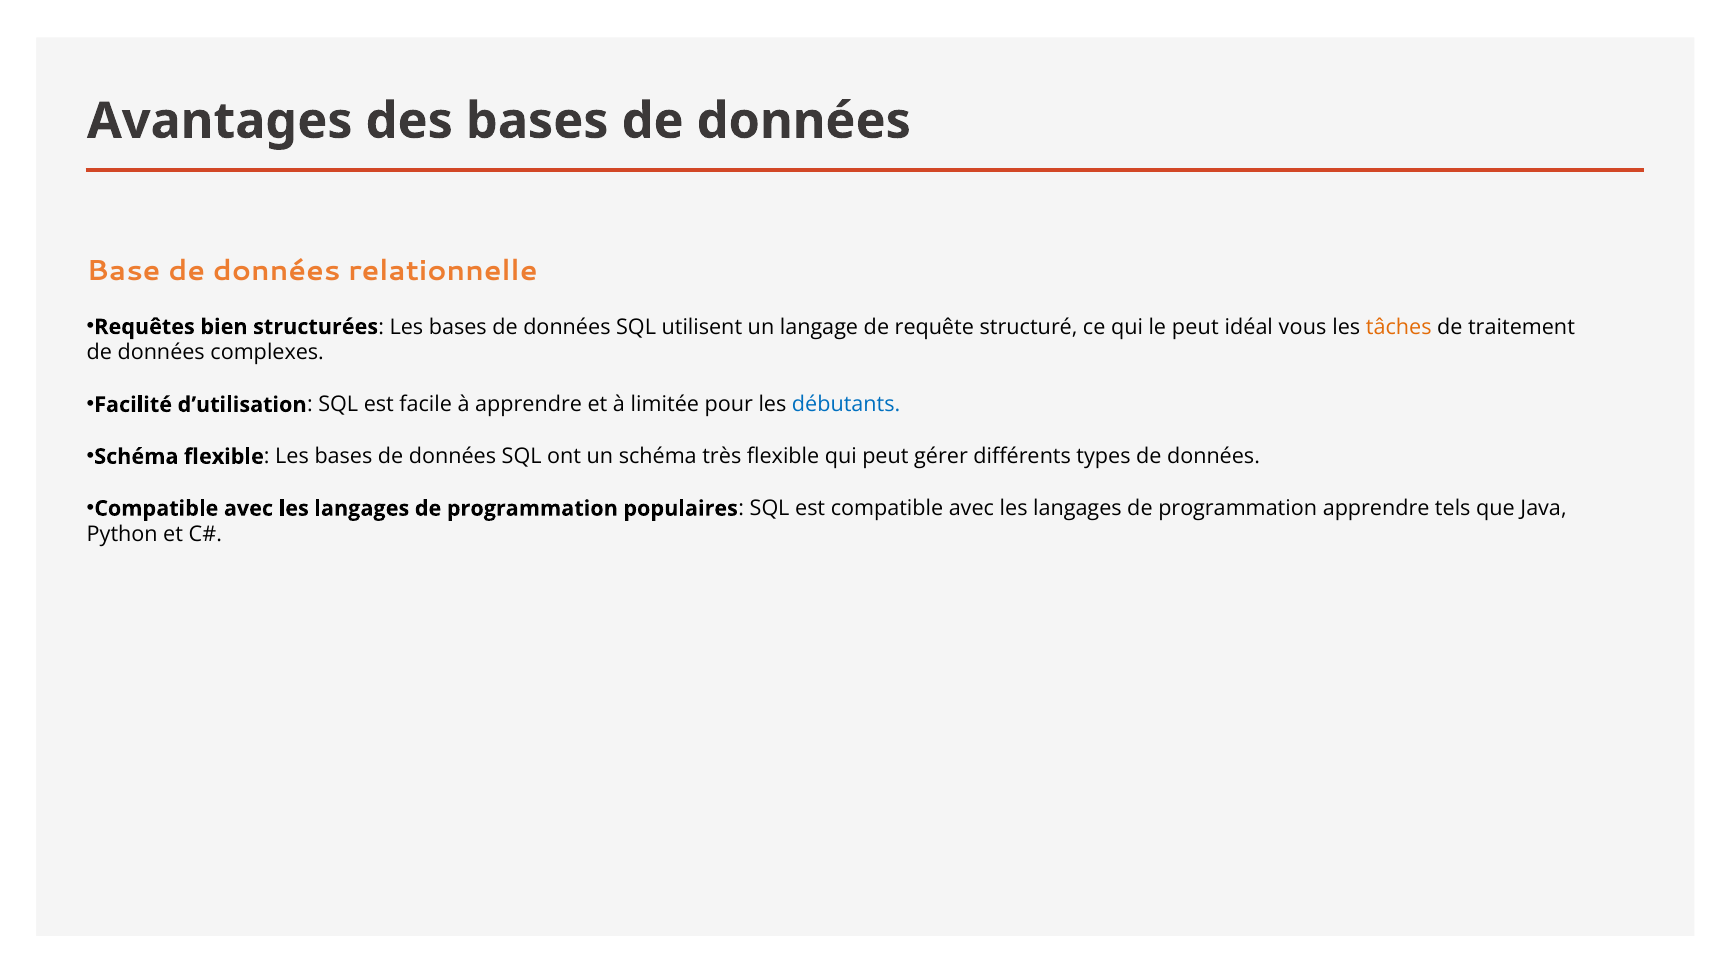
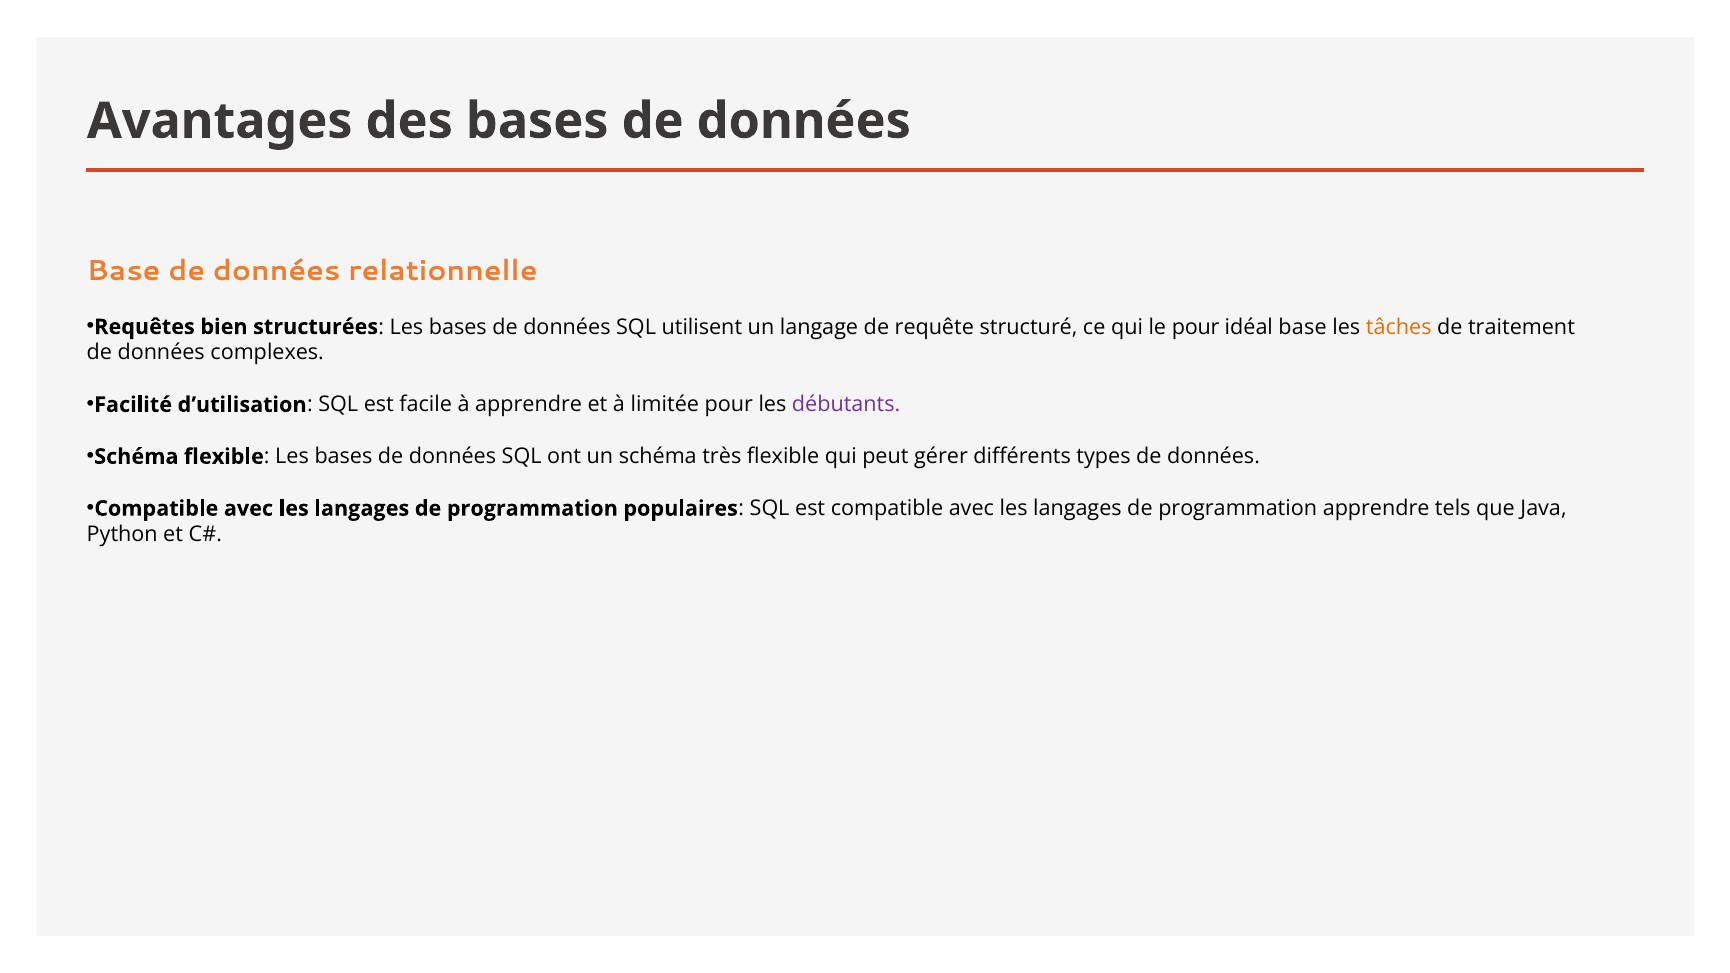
le peut: peut -> pour
idéal vous: vous -> base
débutants colour: blue -> purple
